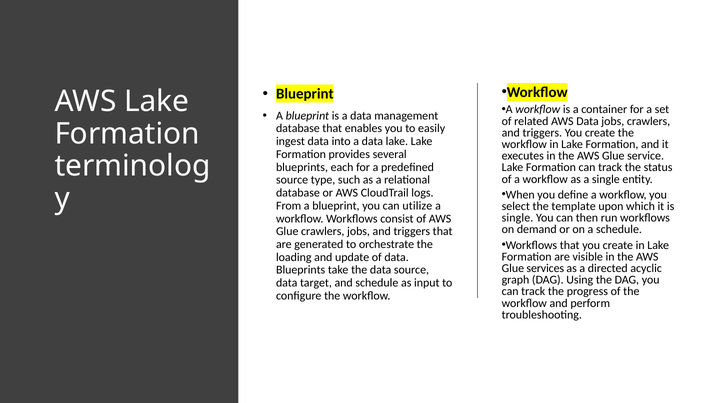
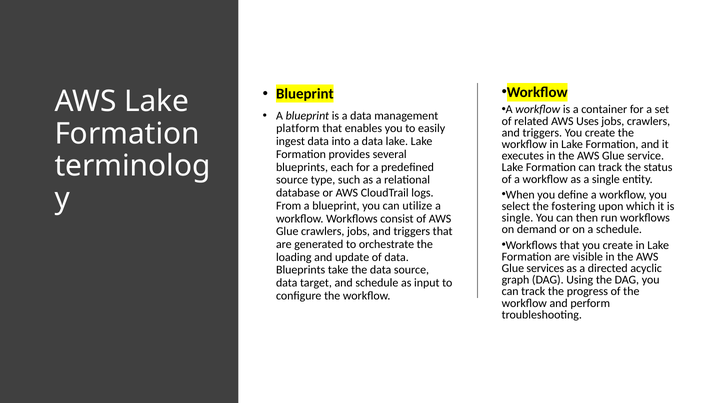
AWS Data: Data -> Uses
database at (298, 128): database -> platform
template: template -> fostering
